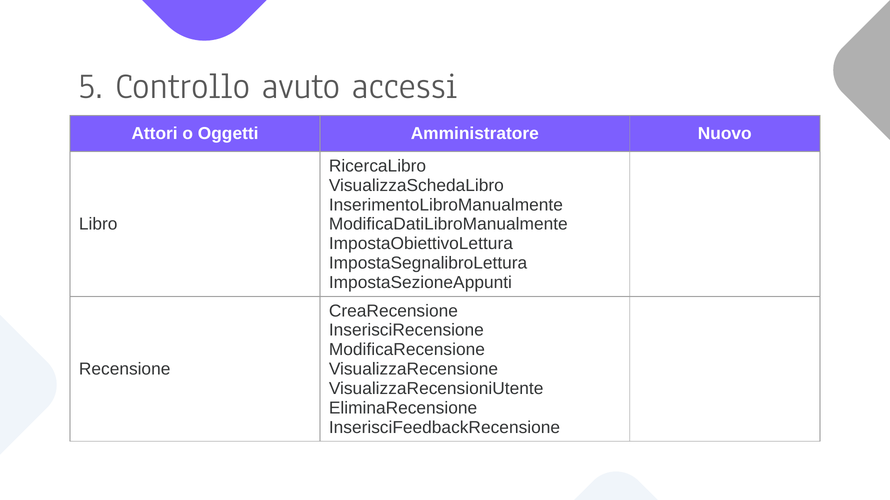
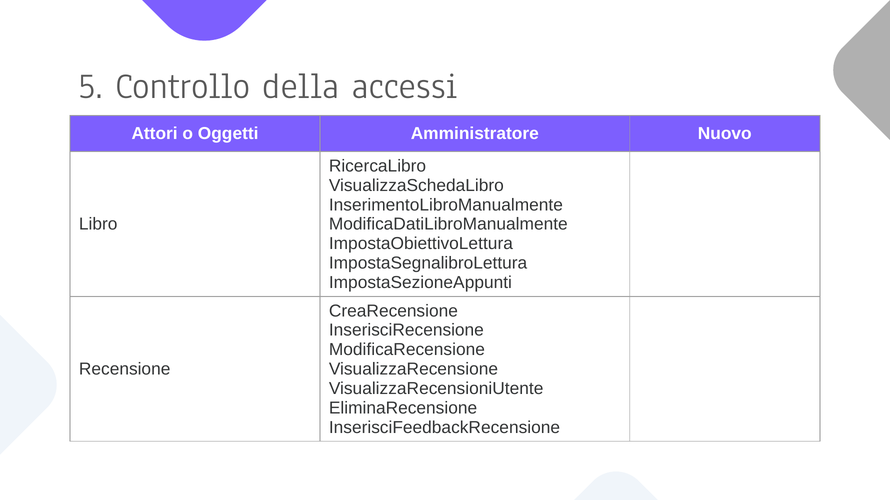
avuto: avuto -> della
